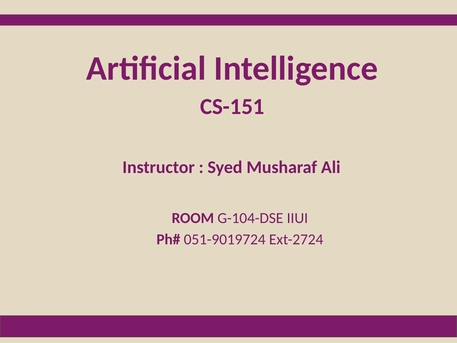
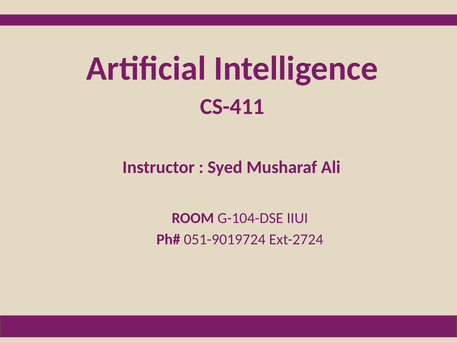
CS-151: CS-151 -> CS-411
